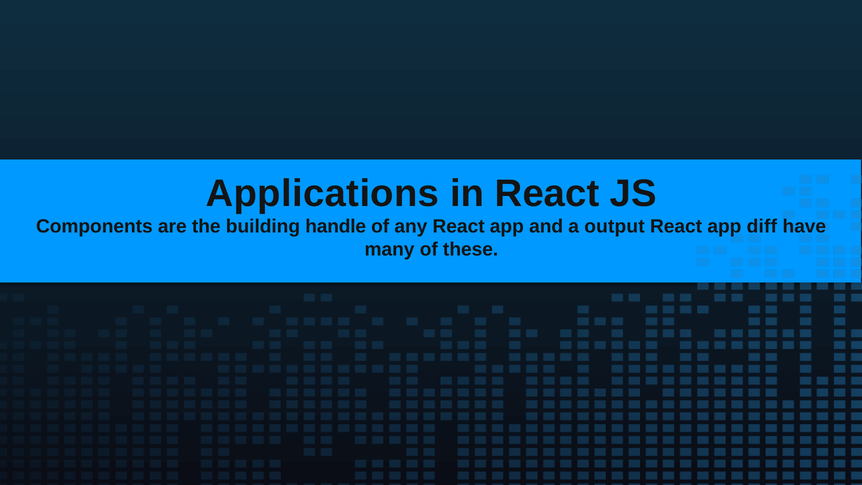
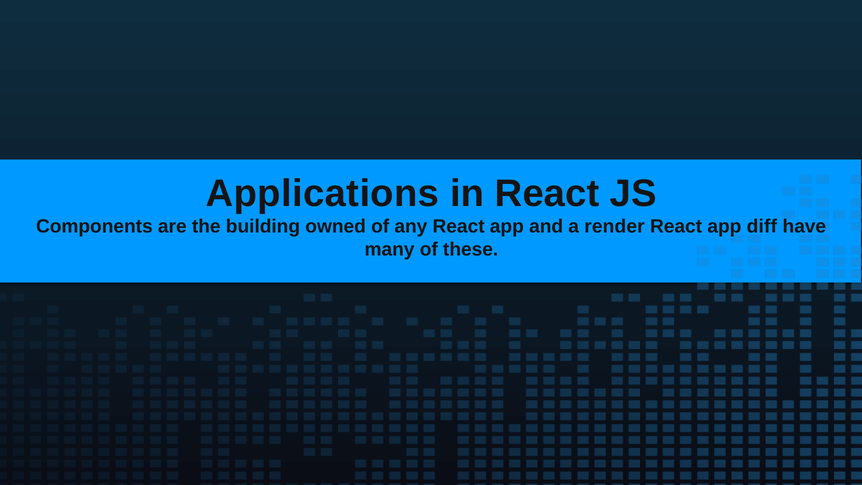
handle: handle -> owned
output: output -> render
